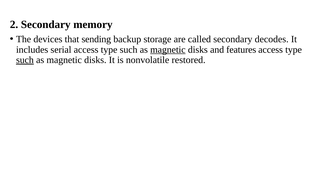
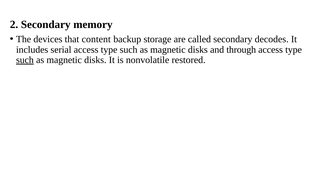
sending: sending -> content
magnetic at (168, 50) underline: present -> none
features: features -> through
